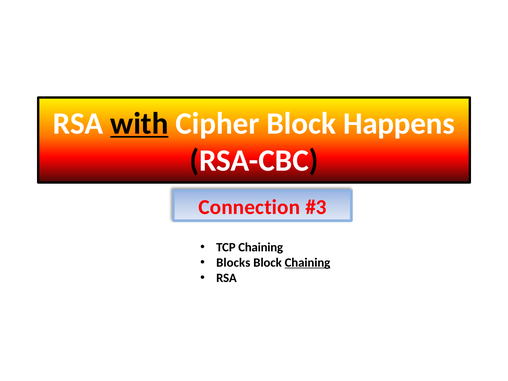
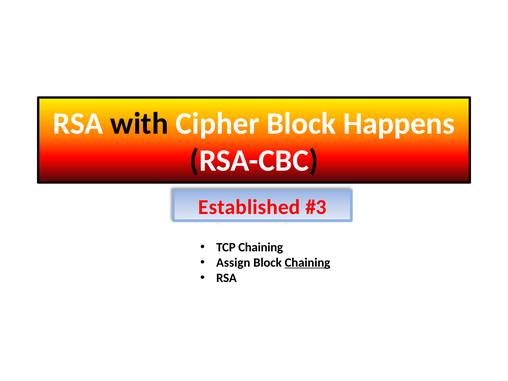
with underline: present -> none
Connection: Connection -> Established
Blocks: Blocks -> Assign
